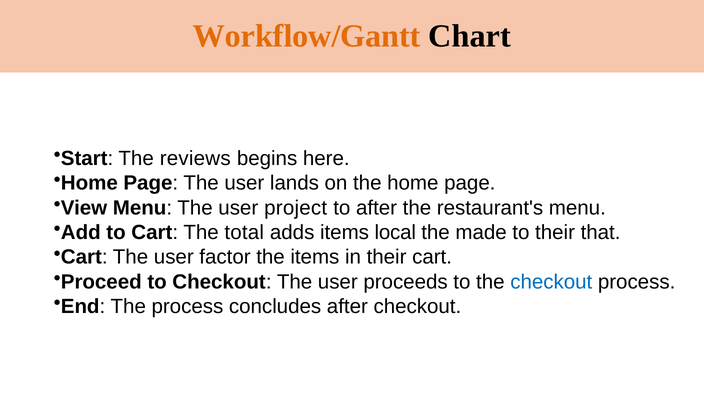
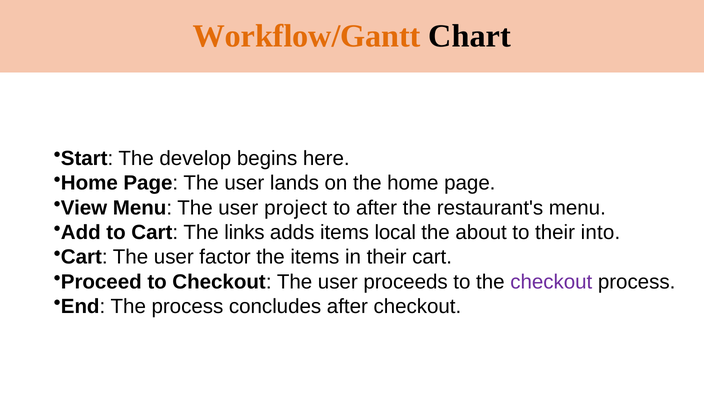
reviews: reviews -> develop
total: total -> links
made: made -> about
that: that -> into
checkout at (551, 282) colour: blue -> purple
